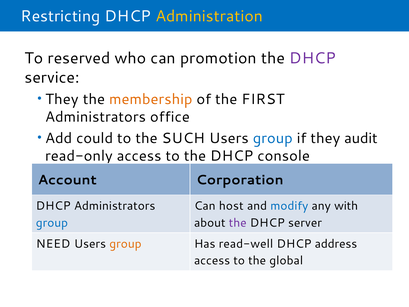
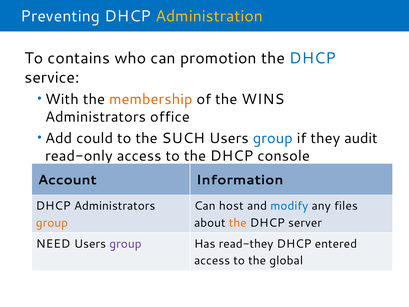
Restricting: Restricting -> Preventing
reserved: reserved -> contains
DHCP at (313, 58) colour: purple -> blue
They at (62, 99): They -> With
FIRST: FIRST -> WINS
Corporation: Corporation -> Information
with: with -> files
group at (52, 223) colour: blue -> orange
the at (238, 223) colour: purple -> orange
group at (125, 244) colour: orange -> purple
read-well: read-well -> read-they
address: address -> entered
